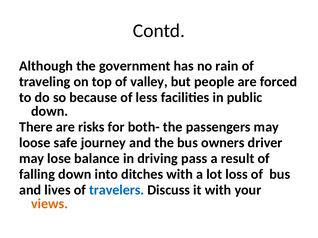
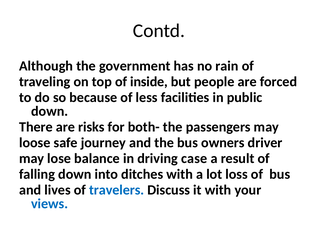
valley: valley -> inside
pass: pass -> case
views colour: orange -> blue
